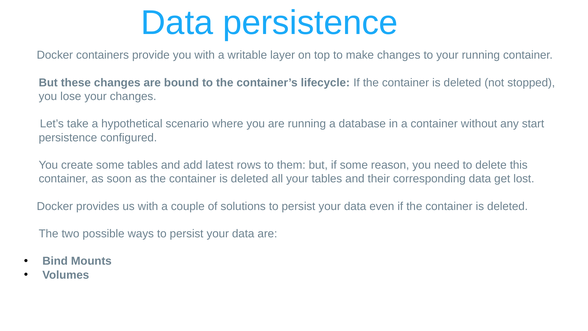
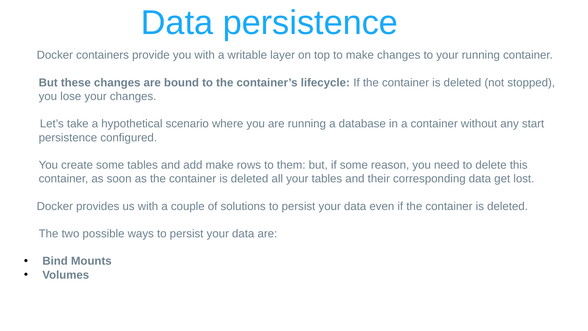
add latest: latest -> make
